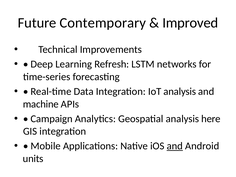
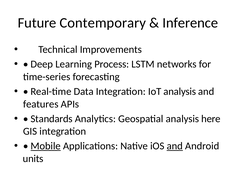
Improved: Improved -> Inference
Refresh: Refresh -> Process
machine at (41, 104): machine -> features
Campaign: Campaign -> Standards
Mobile underline: none -> present
